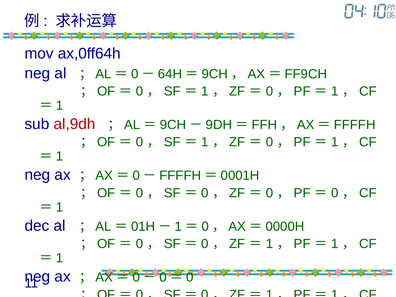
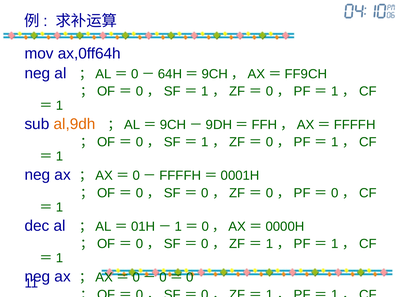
al,9dh colour: red -> orange
